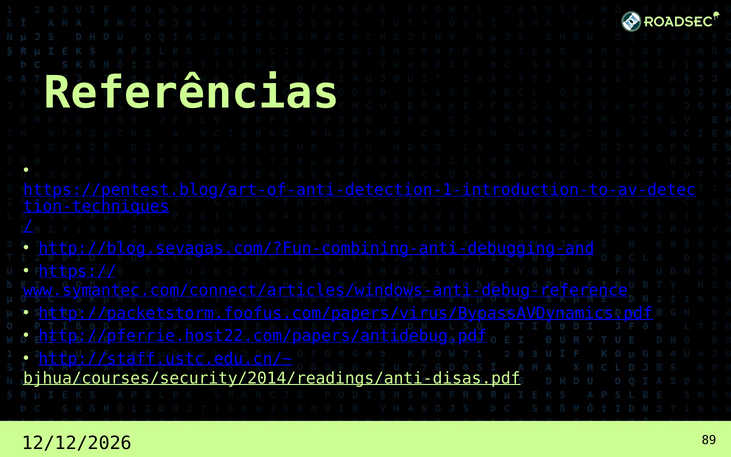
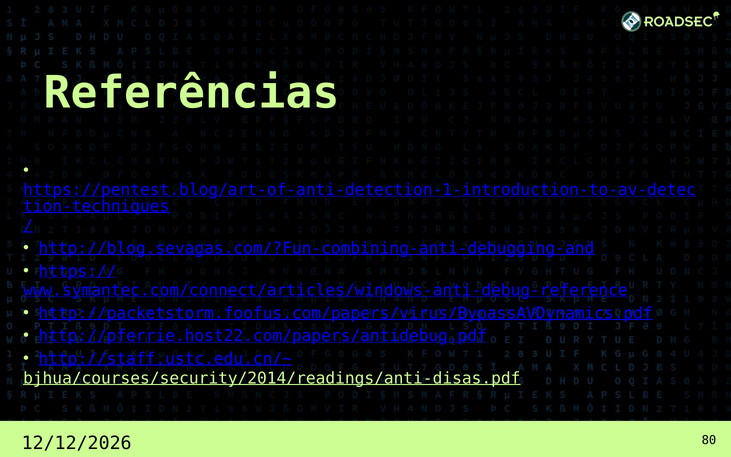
89: 89 -> 80
